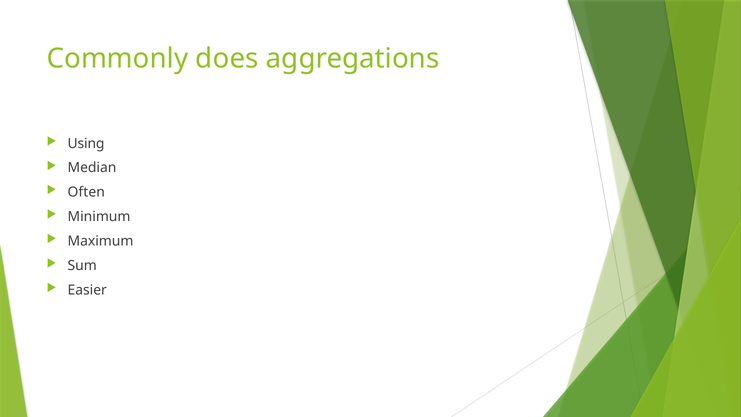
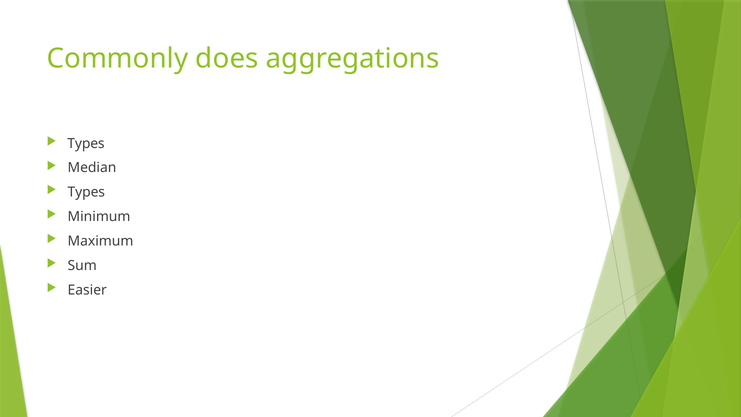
Using at (86, 143): Using -> Types
Often at (86, 192): Often -> Types
